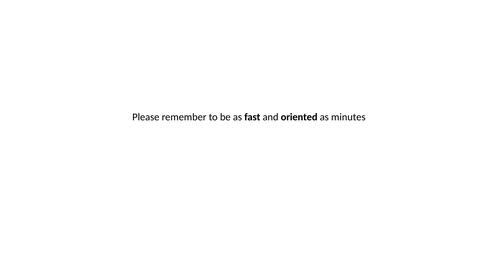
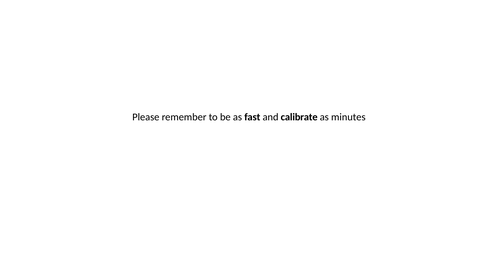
oriented: oriented -> calibrate
